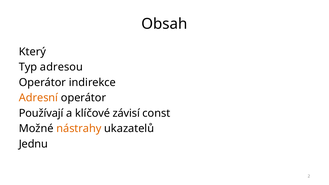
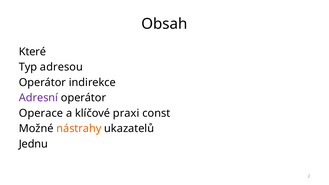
Který: Který -> Které
Adresní colour: orange -> purple
Používají: Používají -> Operace
závisí: závisí -> praxi
